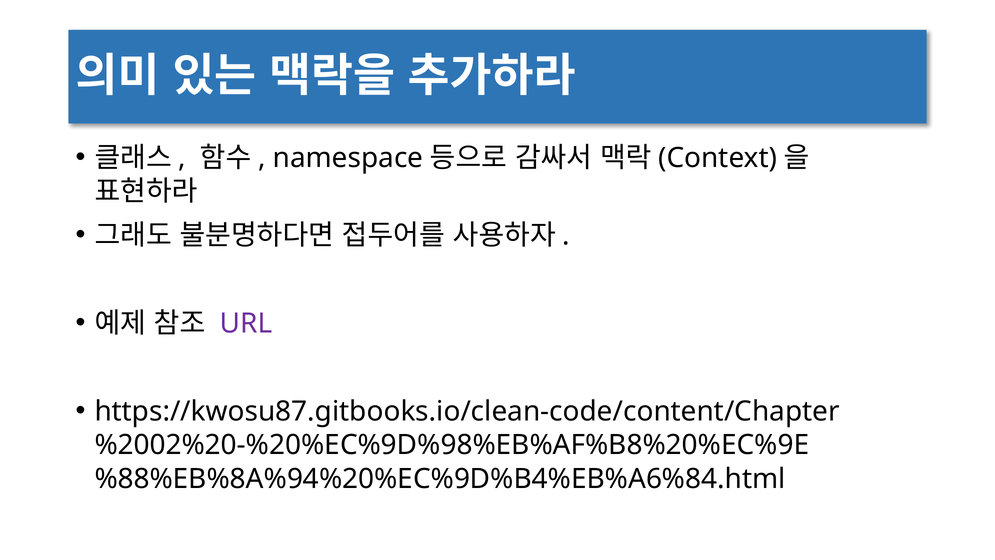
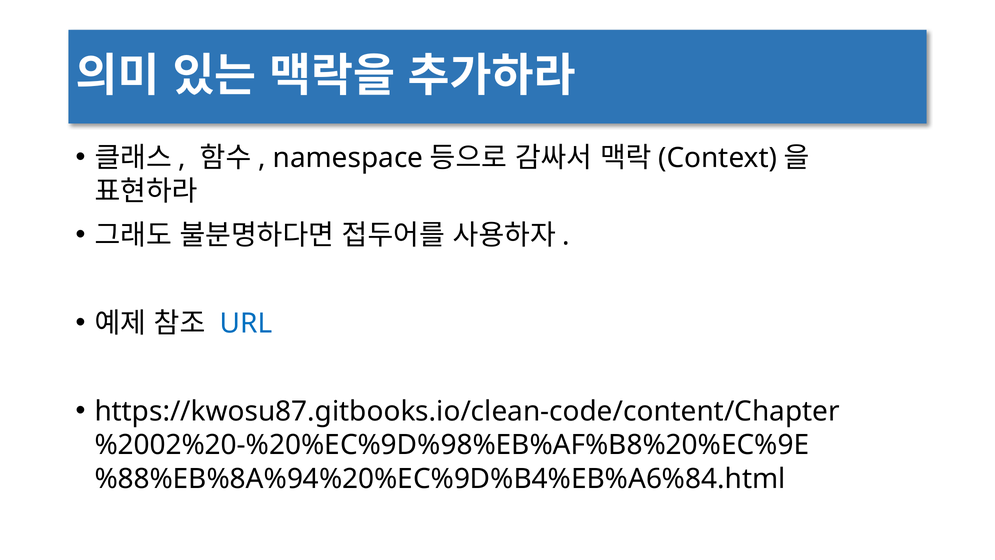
URL colour: purple -> blue
